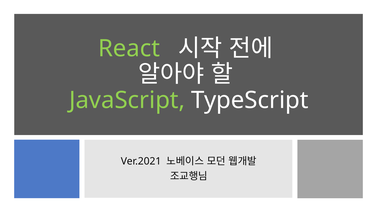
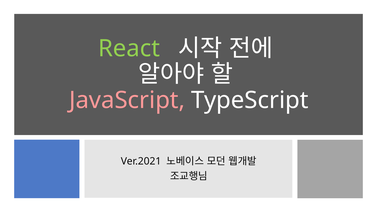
JavaScript colour: light green -> pink
